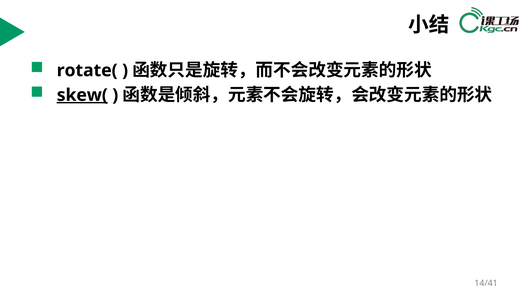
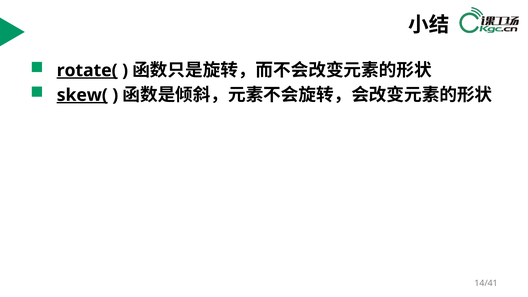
rotate( underline: none -> present
